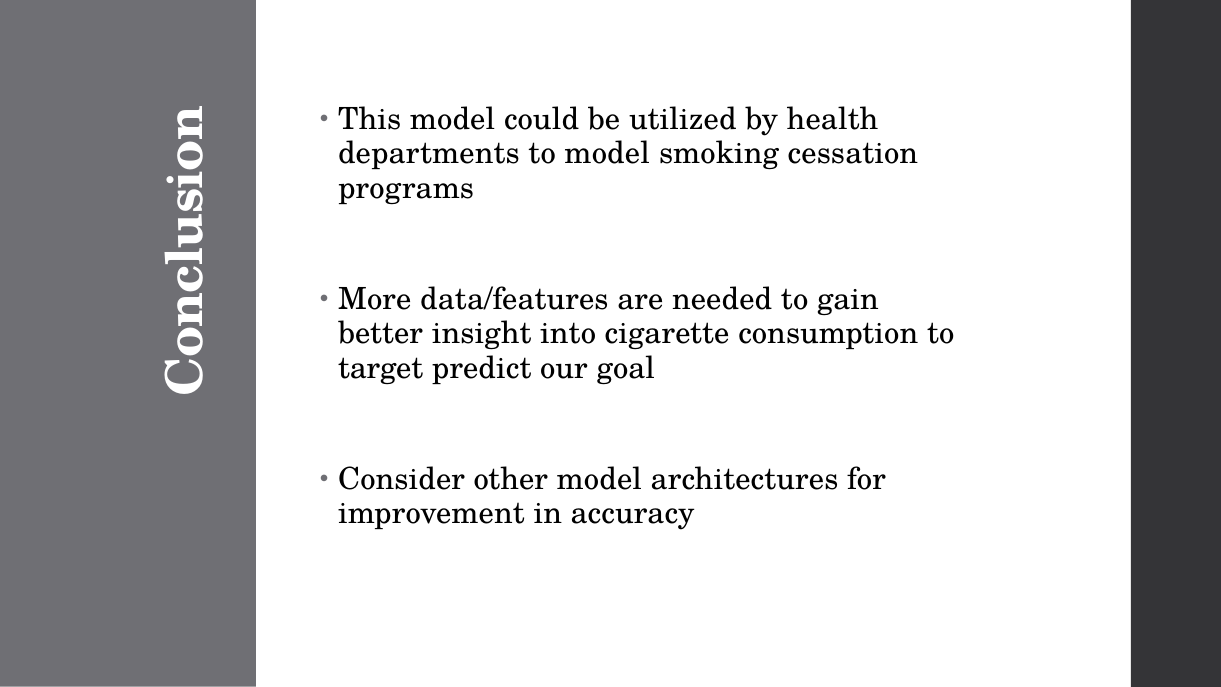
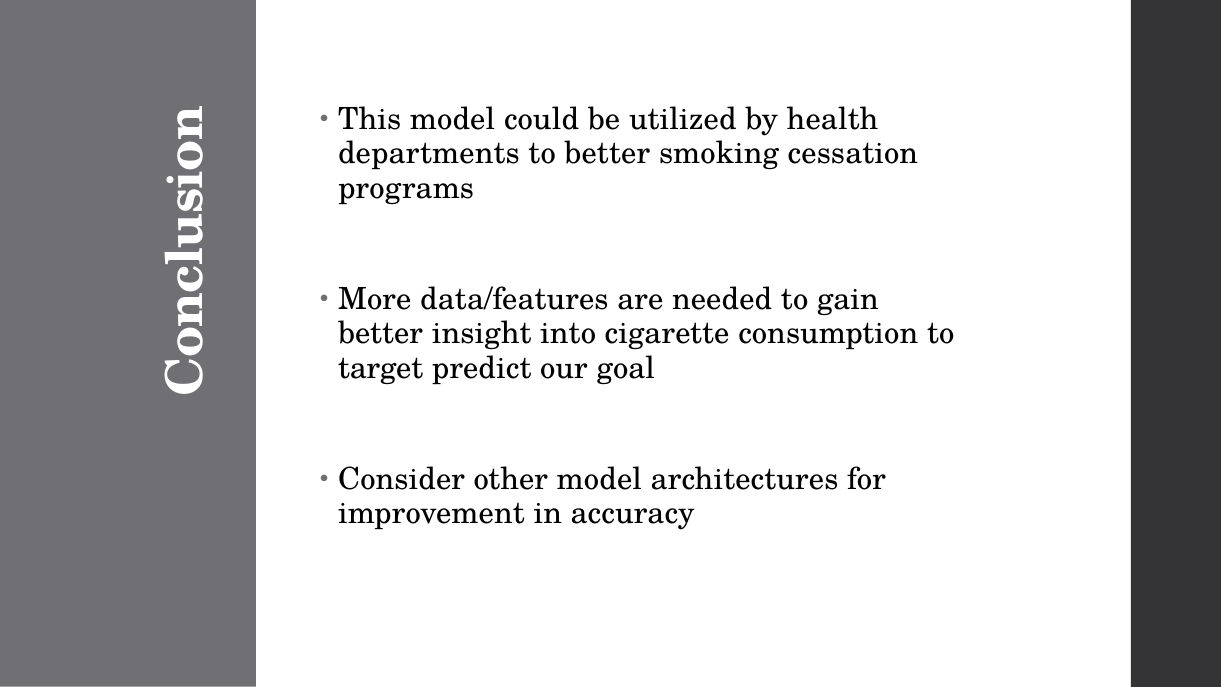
to model: model -> better
